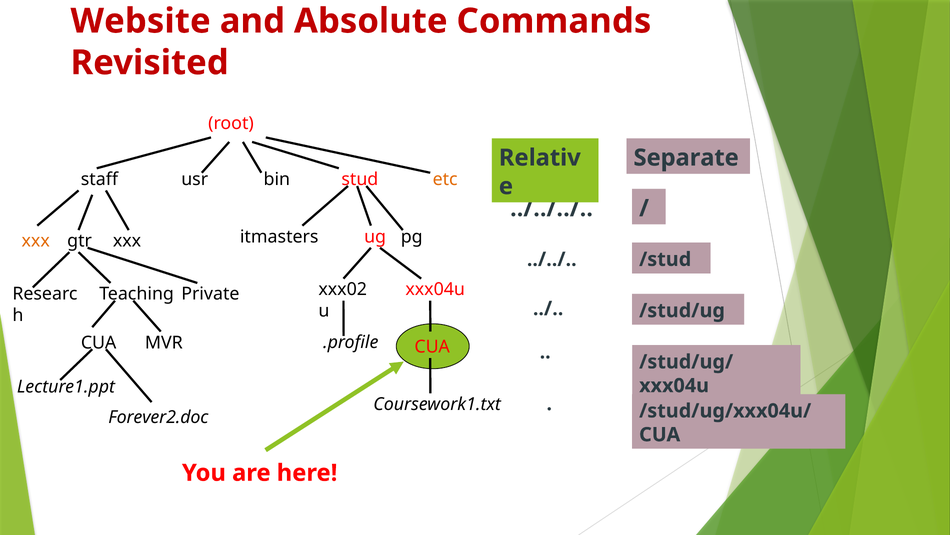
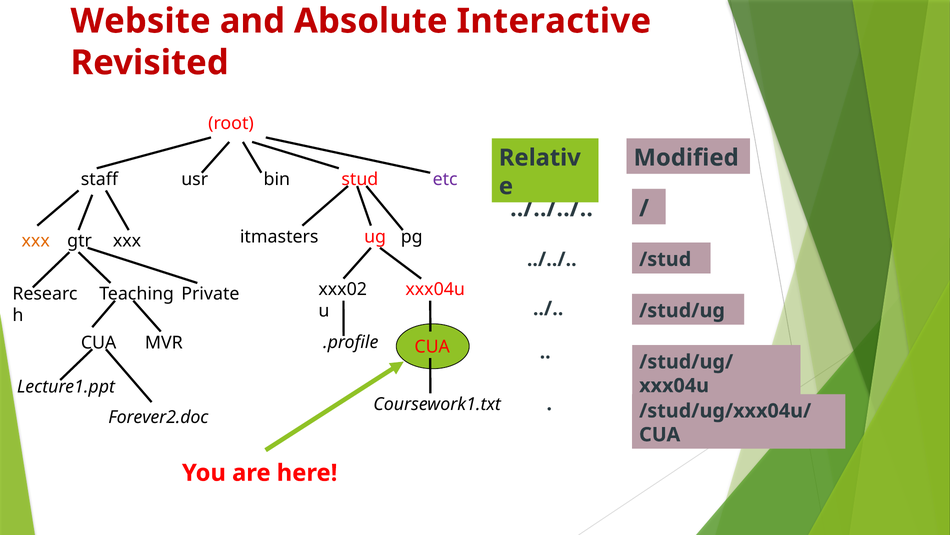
Commands: Commands -> Interactive
Separate: Separate -> Modified
etc colour: orange -> purple
